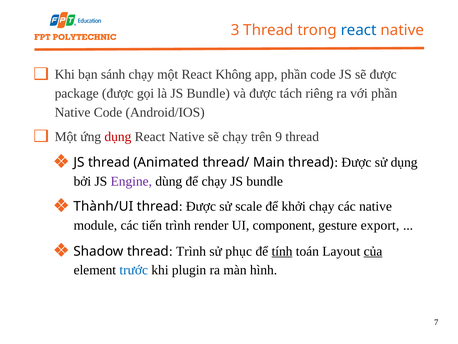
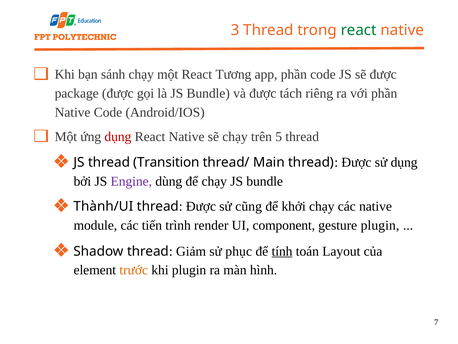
react at (359, 30) colour: blue -> green
Không: Không -> Tương
9: 9 -> 5
Animated: Animated -> Transition
scale: scale -> cũng
gesture export: export -> plugin
Trình at (191, 251): Trình -> Giảm
của underline: present -> none
trước colour: blue -> orange
